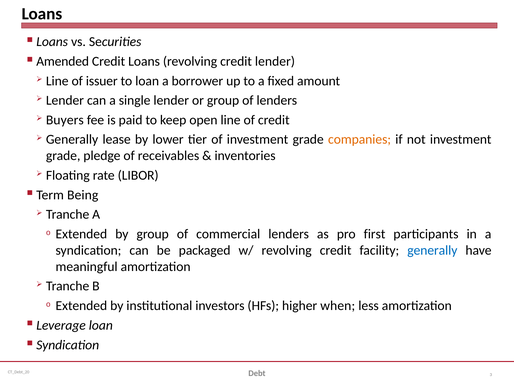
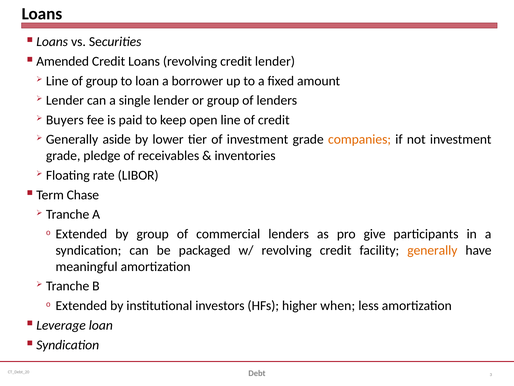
of issuer: issuer -> group
lease: lease -> aside
Being: Being -> Chase
first: first -> give
generally at (432, 250) colour: blue -> orange
